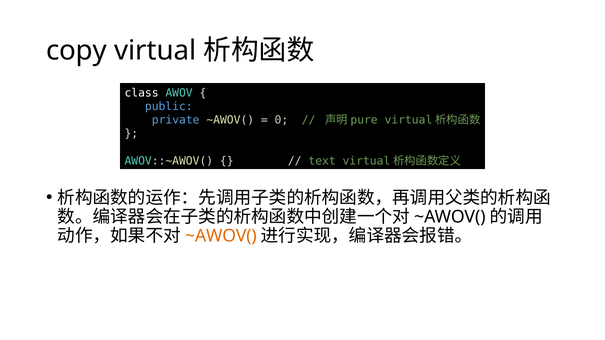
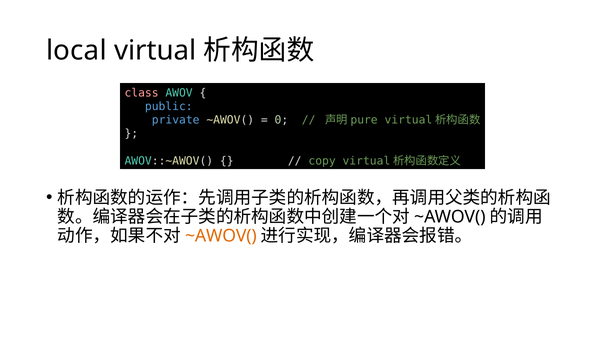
copy: copy -> local
class colour: white -> pink
text: text -> copy
